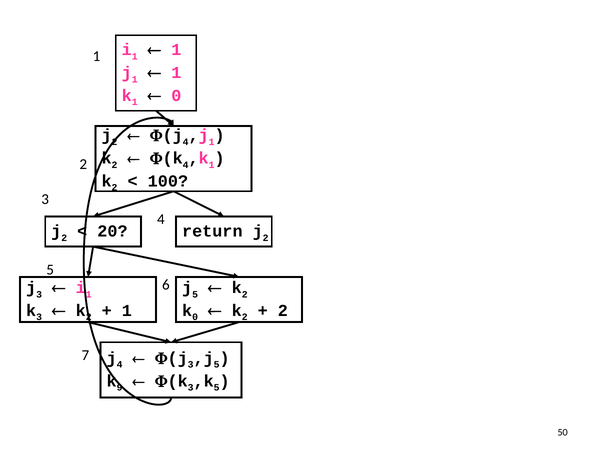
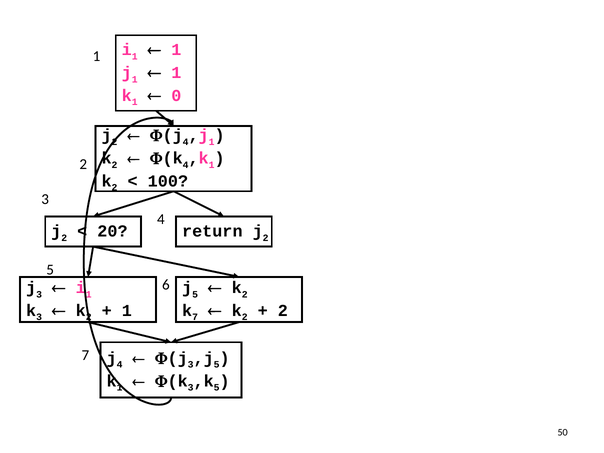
0 at (195, 317): 0 -> 7
9 at (120, 388): 9 -> 1
